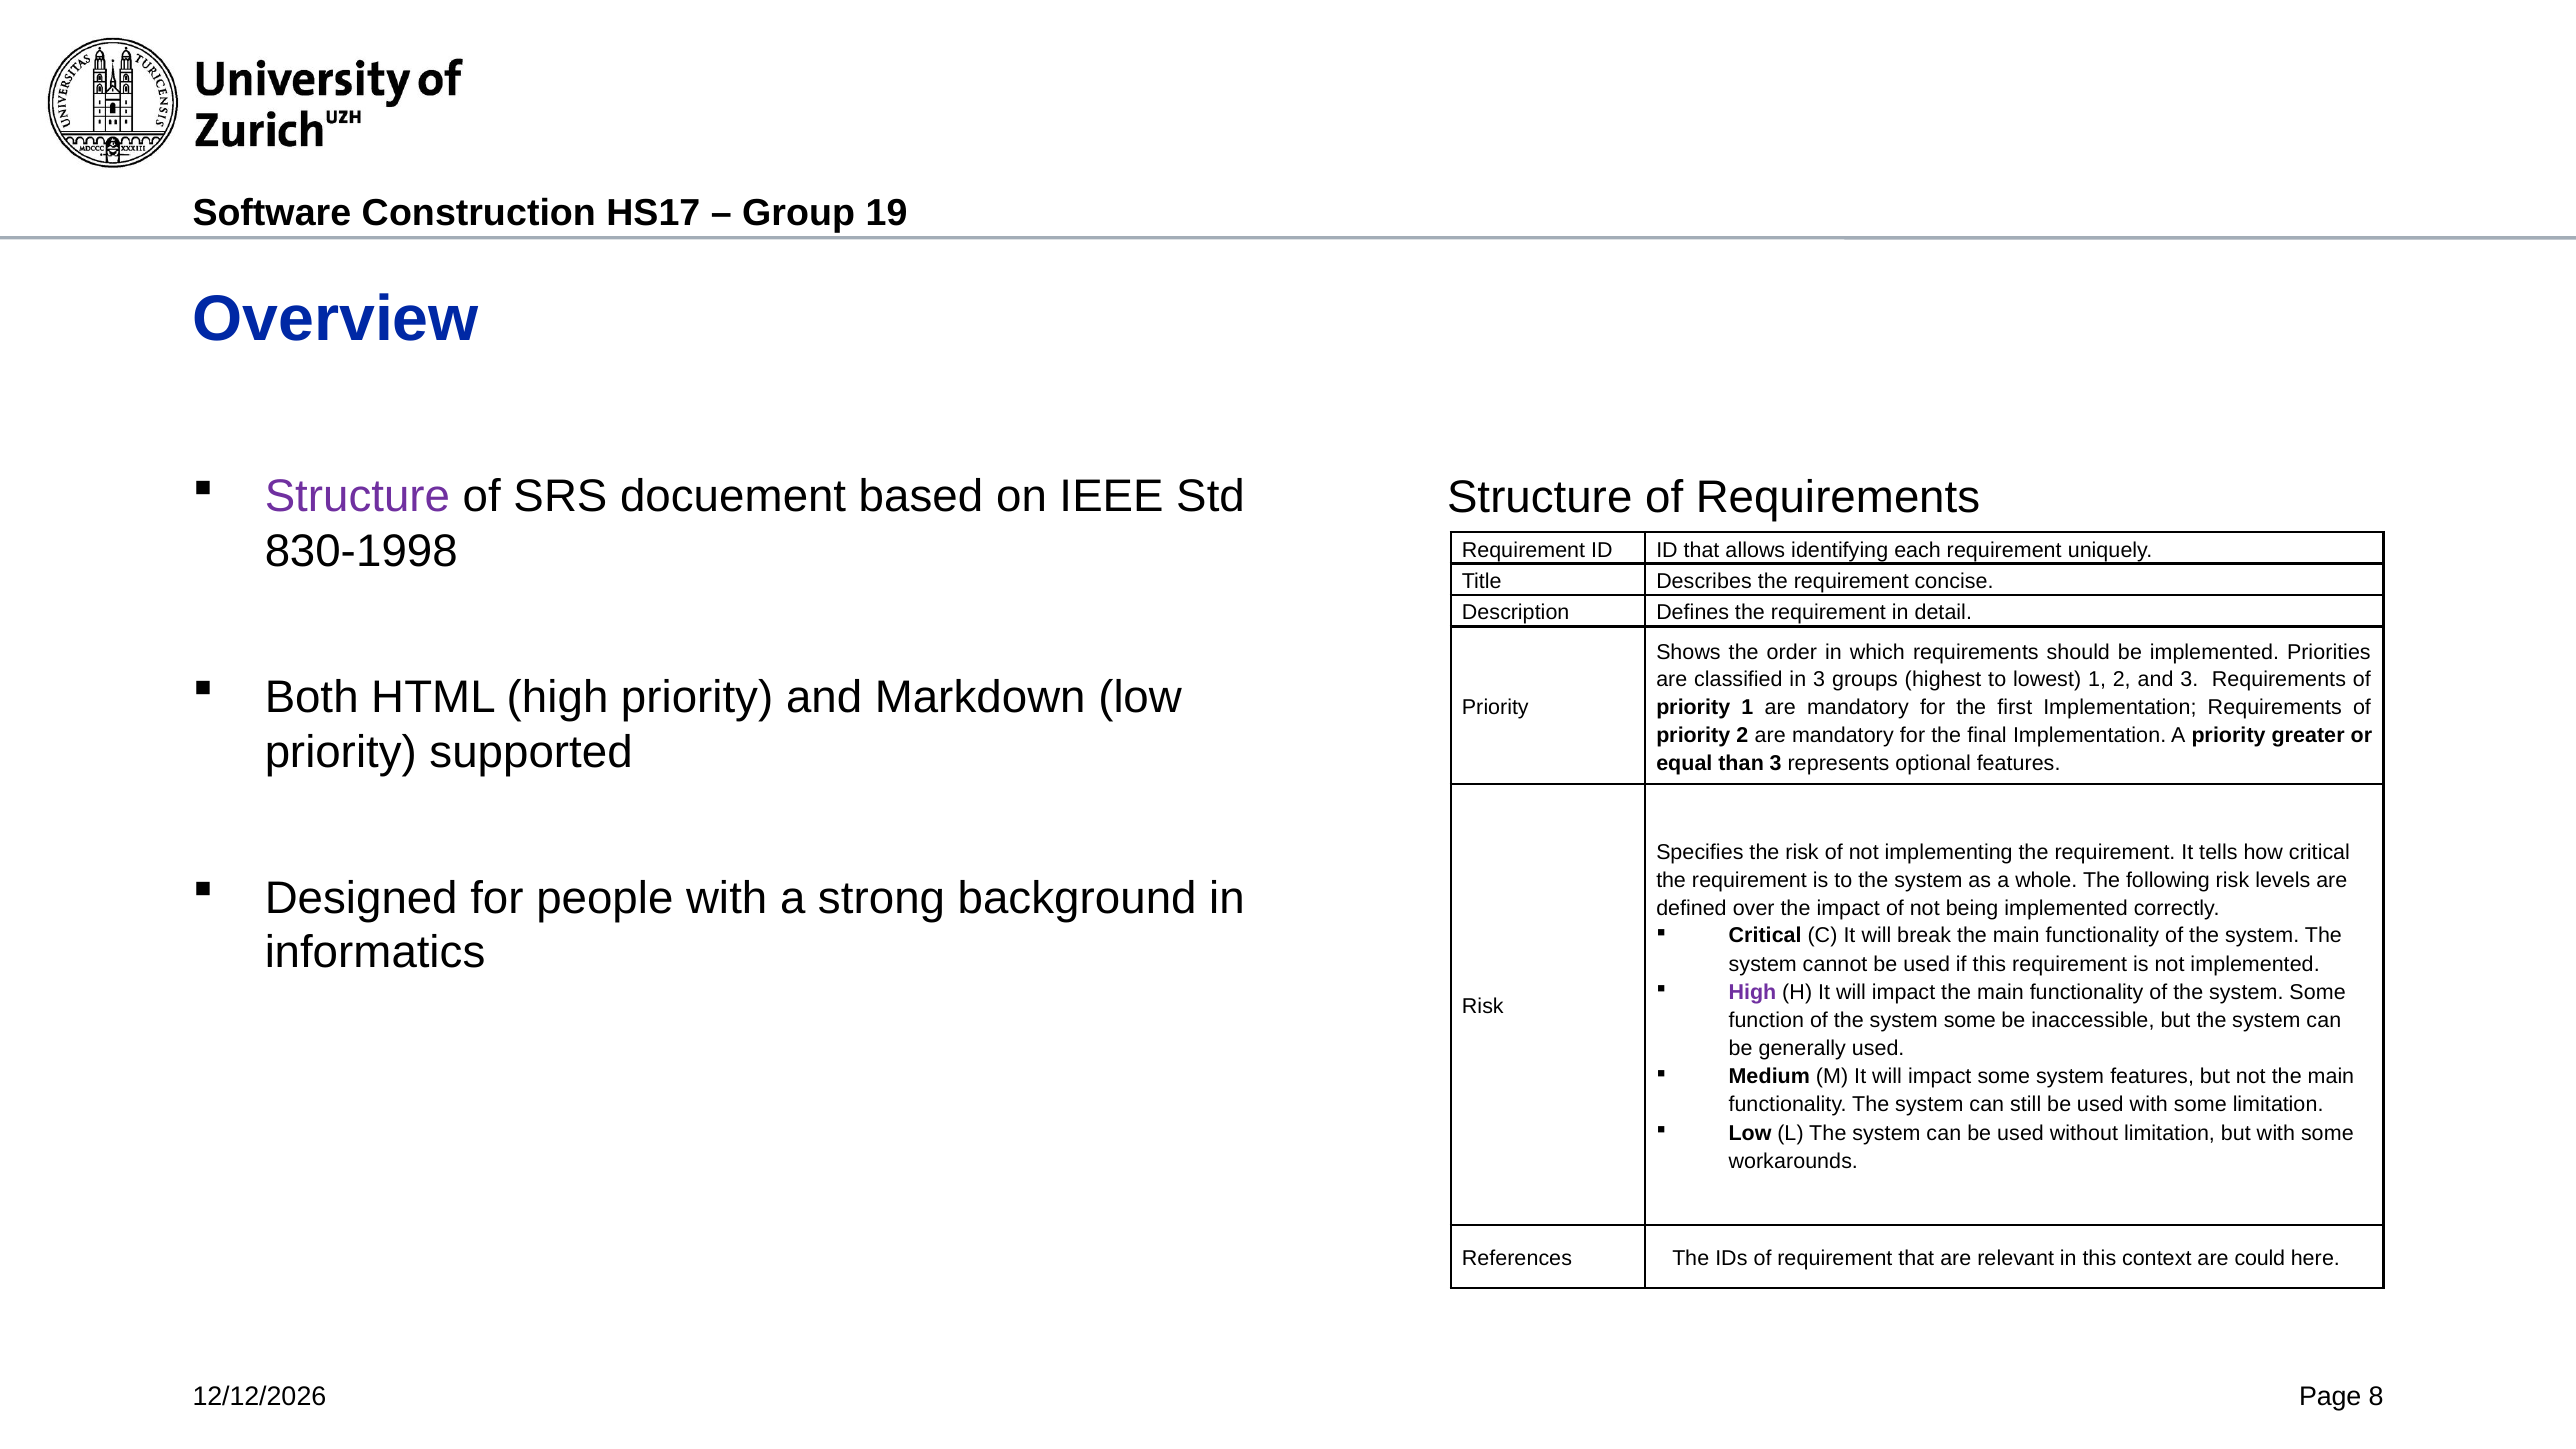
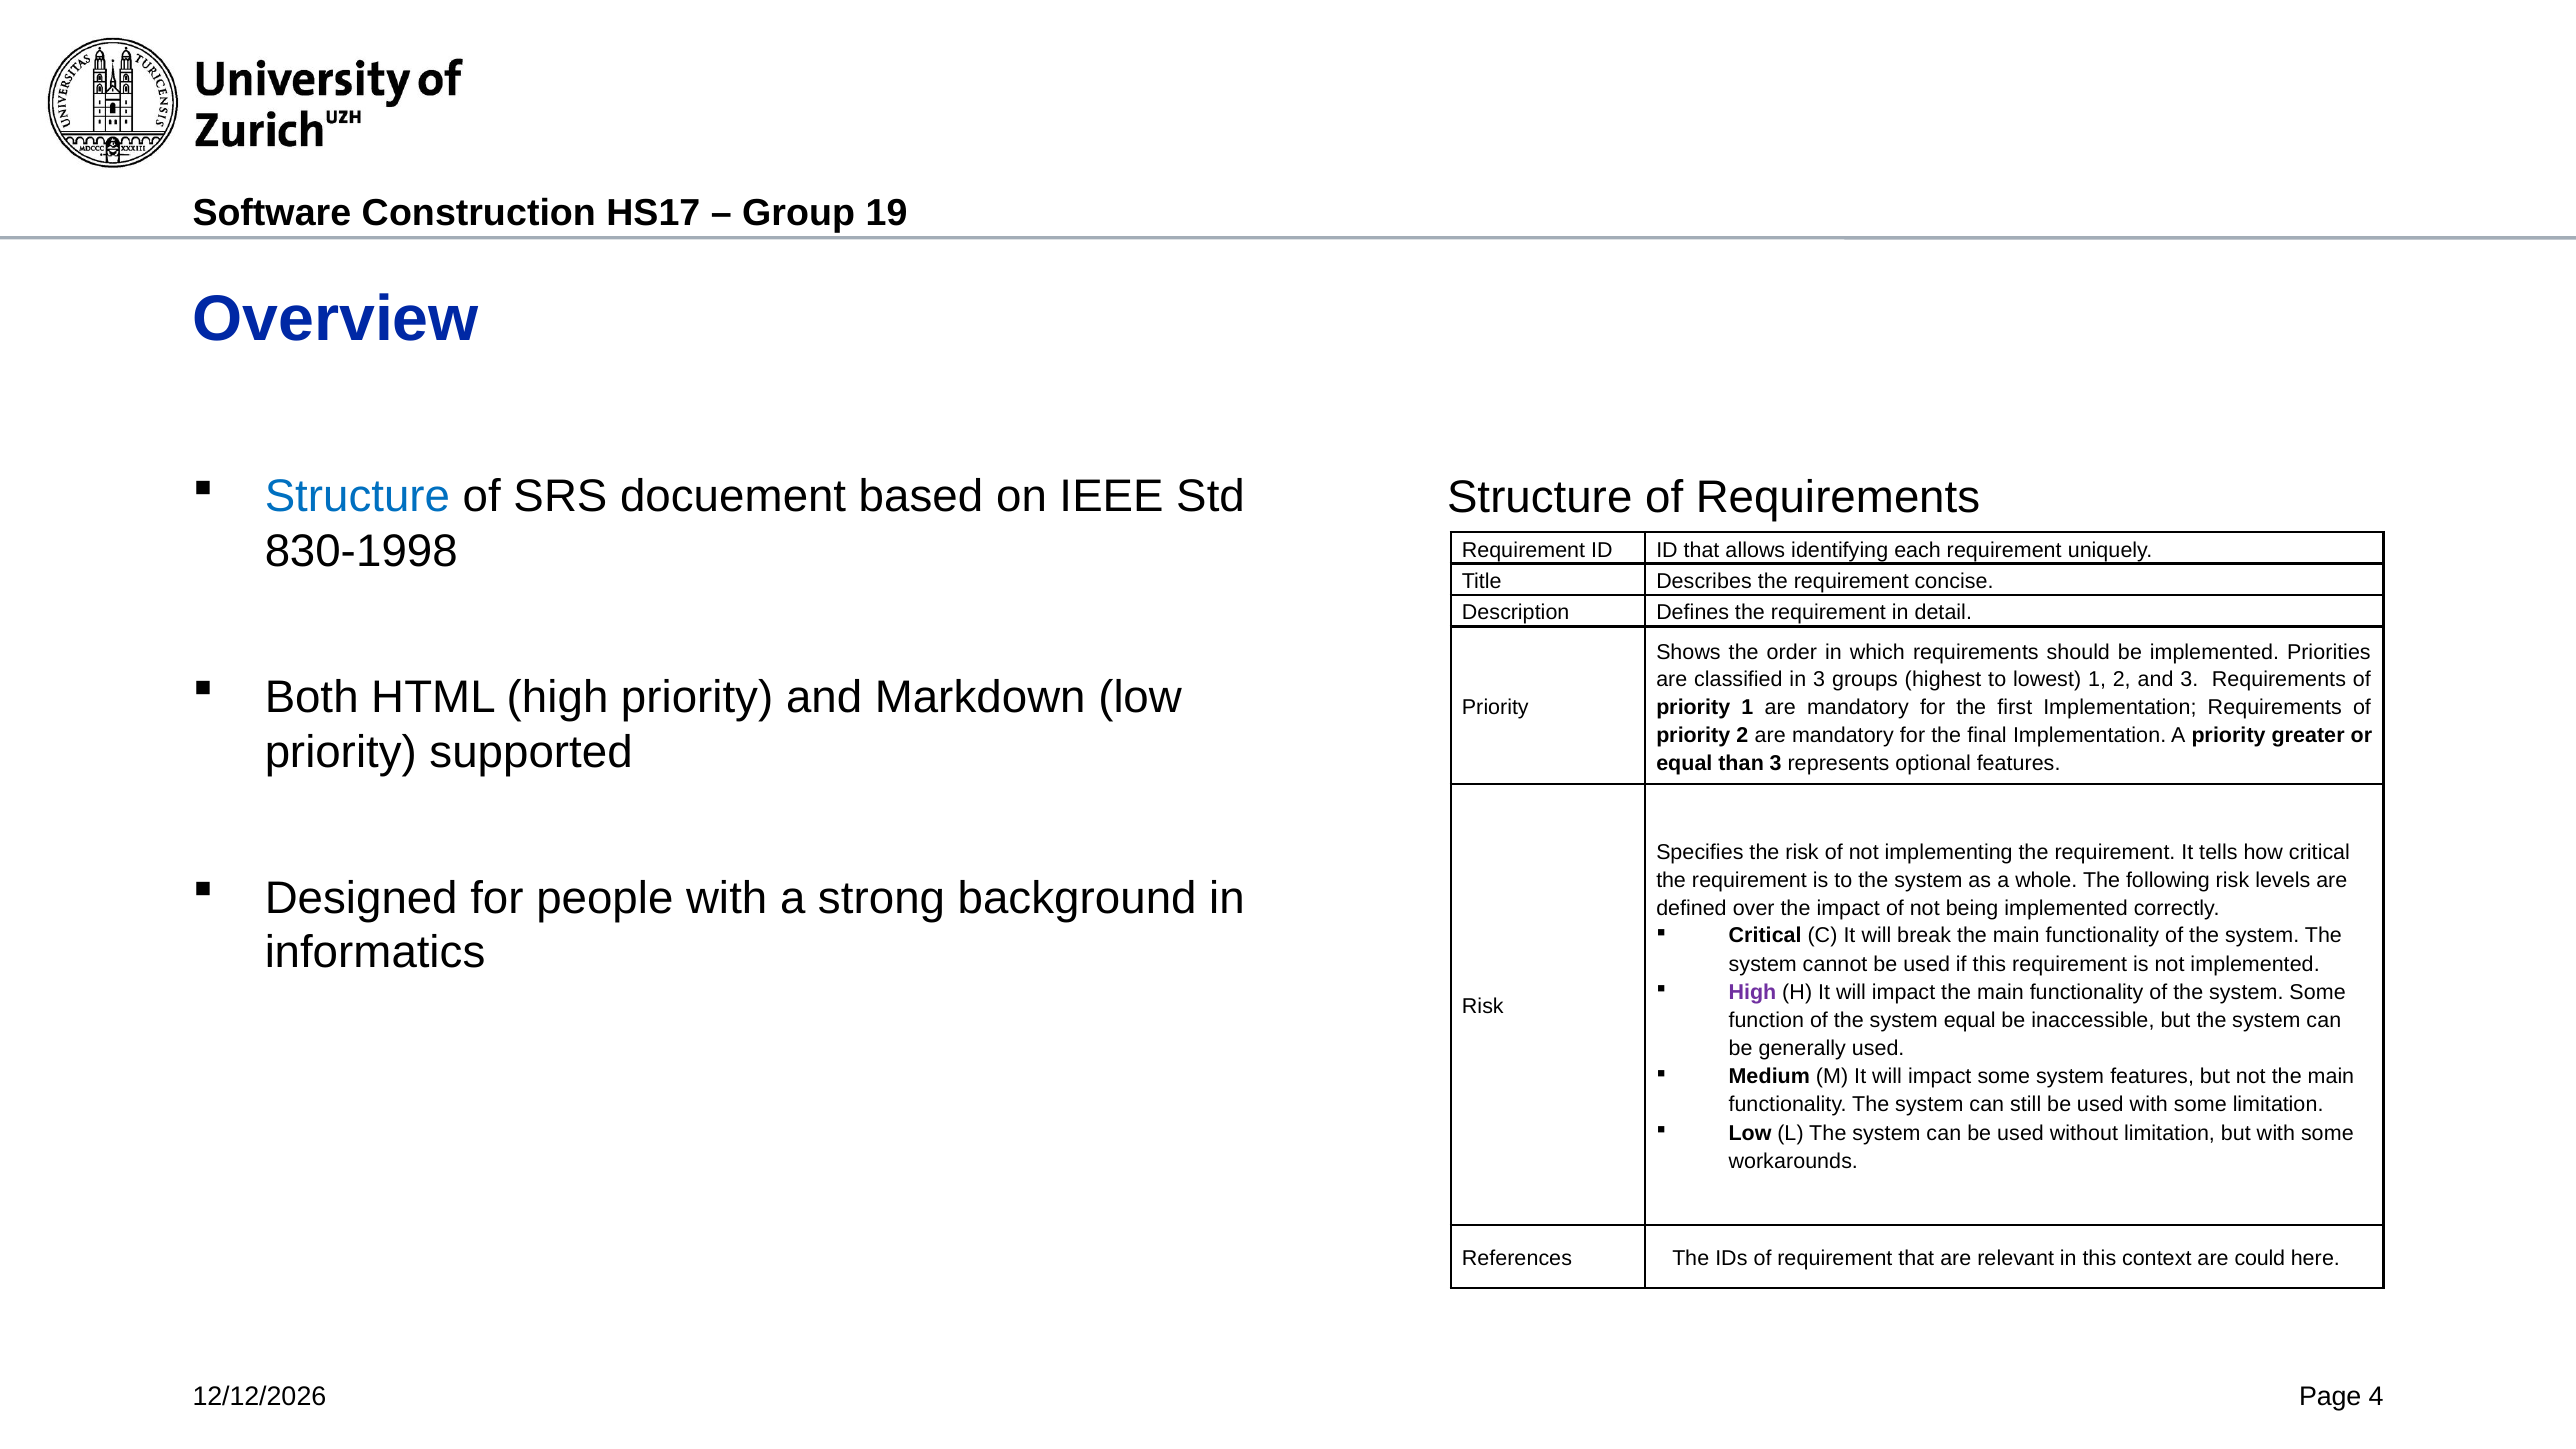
Structure at (357, 496) colour: purple -> blue
some at (1970, 1020): some -> equal
8: 8 -> 4
